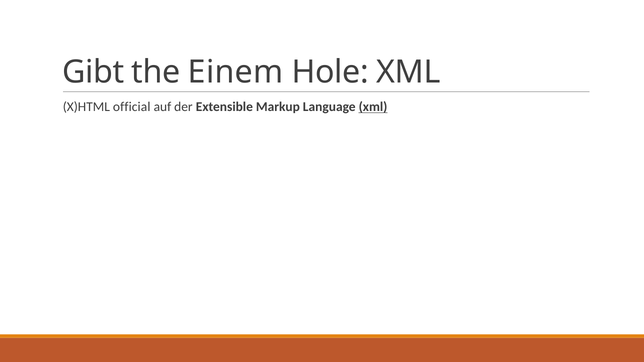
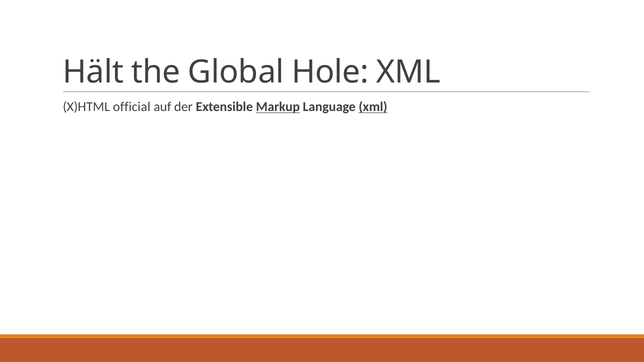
Gibt: Gibt -> Hält
Einem: Einem -> Global
Markup underline: none -> present
